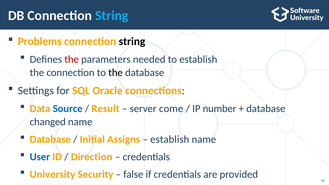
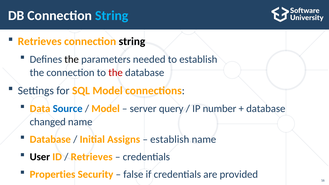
Problems at (40, 41): Problems -> Retrieves
the at (72, 59) colour: red -> black
the at (116, 73) colour: black -> red
SQL Oracle: Oracle -> Model
Result at (105, 109): Result -> Model
come: come -> query
User colour: blue -> black
Direction at (92, 157): Direction -> Retrieves
University: University -> Properties
